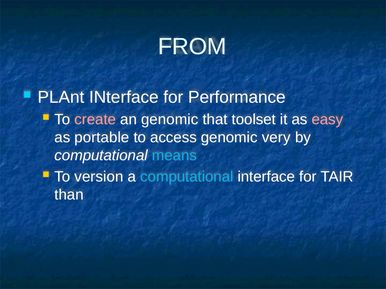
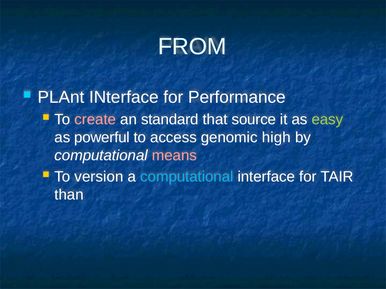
an genomic: genomic -> standard
toolset: toolset -> source
easy colour: pink -> light green
portable: portable -> powerful
very: very -> high
means colour: light blue -> pink
